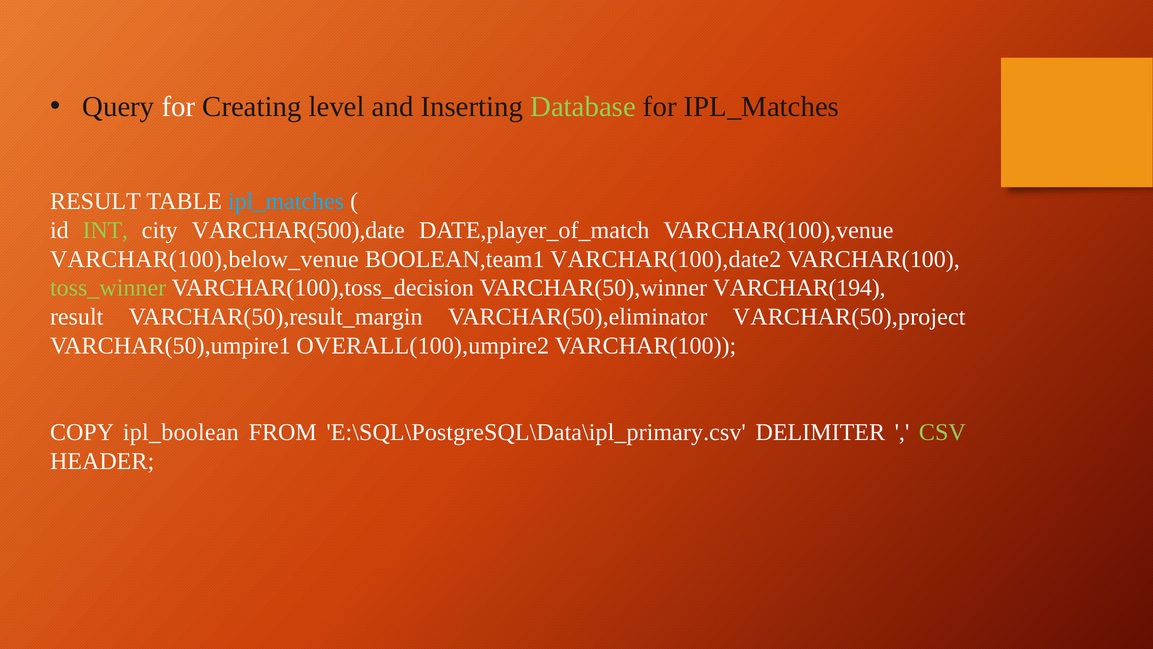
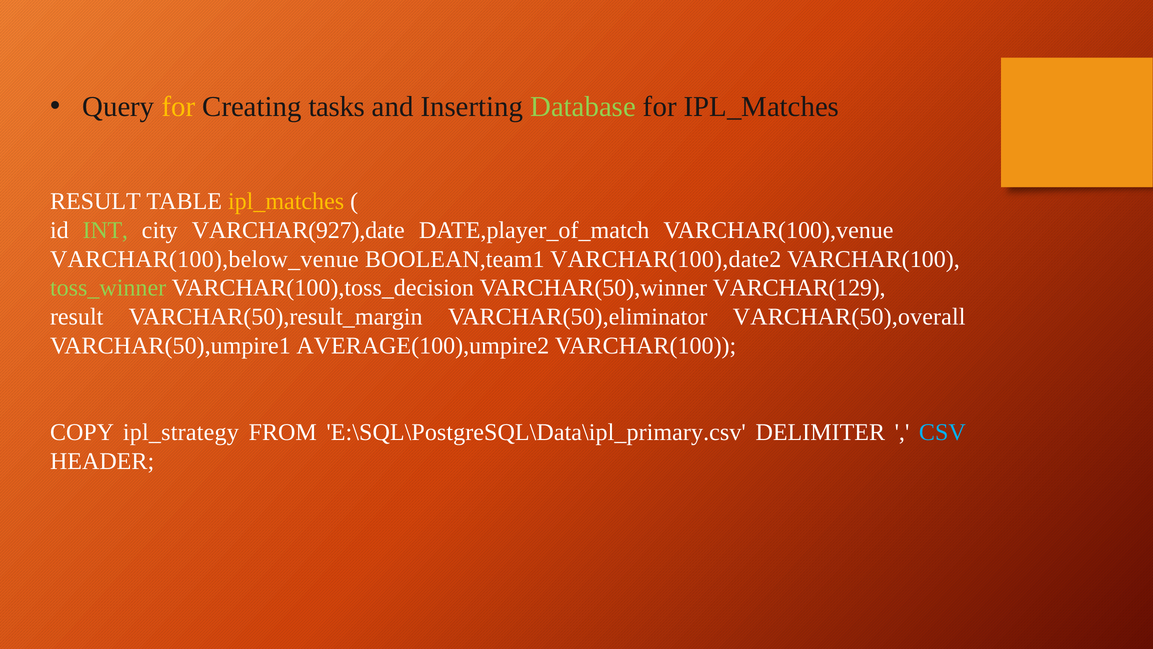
for at (178, 107) colour: white -> yellow
level: level -> tasks
ipl_matches at (286, 201) colour: light blue -> yellow
VARCHAR(500),date: VARCHAR(500),date -> VARCHAR(927),date
VARCHAR(194: VARCHAR(194 -> VARCHAR(129
VARCHAR(50),project: VARCHAR(50),project -> VARCHAR(50),overall
OVERALL(100),umpire2: OVERALL(100),umpire2 -> AVERAGE(100),umpire2
ipl_boolean: ipl_boolean -> ipl_strategy
CSV colour: light green -> light blue
